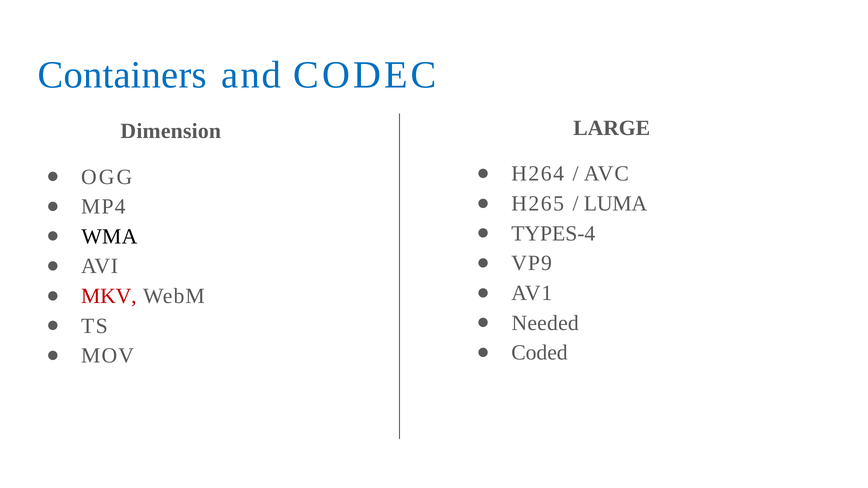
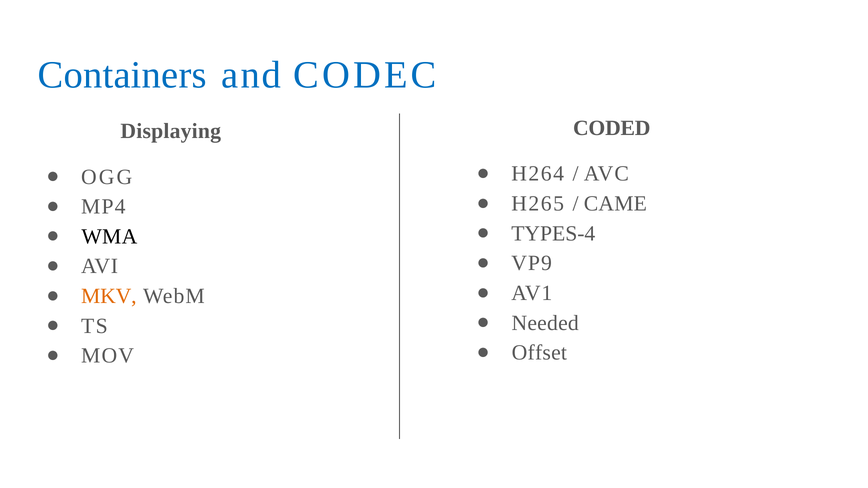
LARGE: LARGE -> CODED
Dimension: Dimension -> Displaying
LUMA: LUMA -> CAME
MKV colour: red -> orange
Coded: Coded -> Offset
